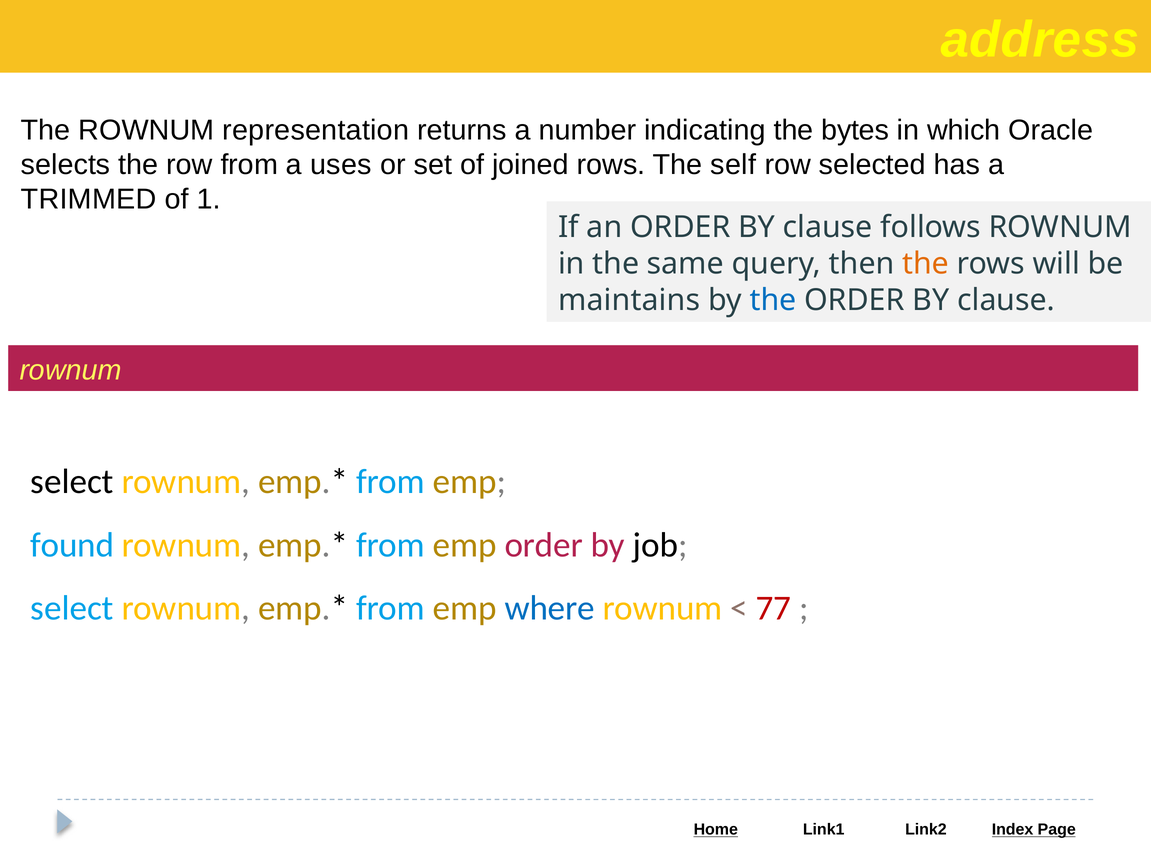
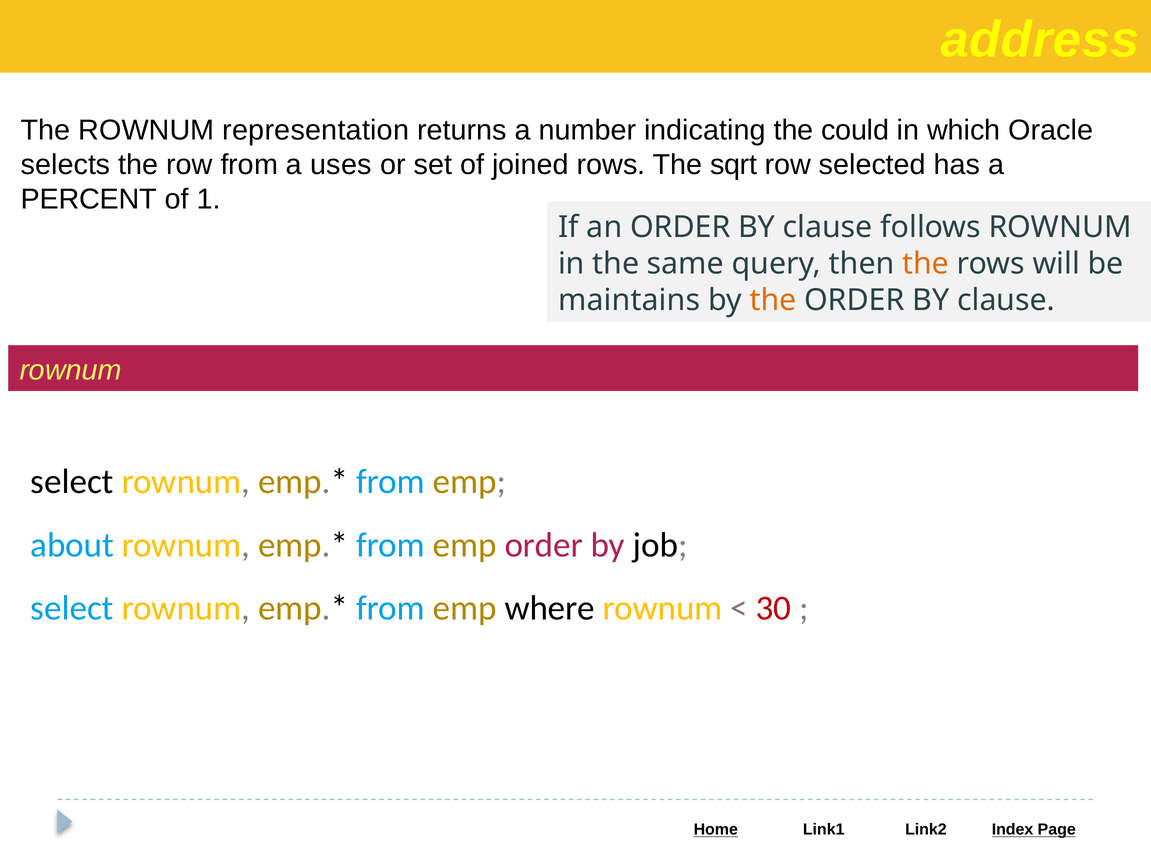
bytes: bytes -> could
self: self -> sqrt
TRIMMED: TRIMMED -> PERCENT
the at (773, 300) colour: blue -> orange
found: found -> about
where colour: blue -> black
77: 77 -> 30
